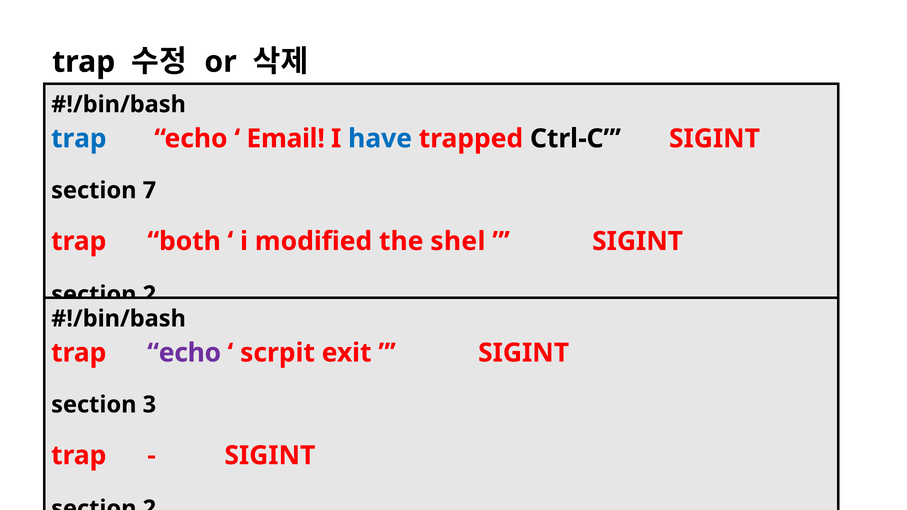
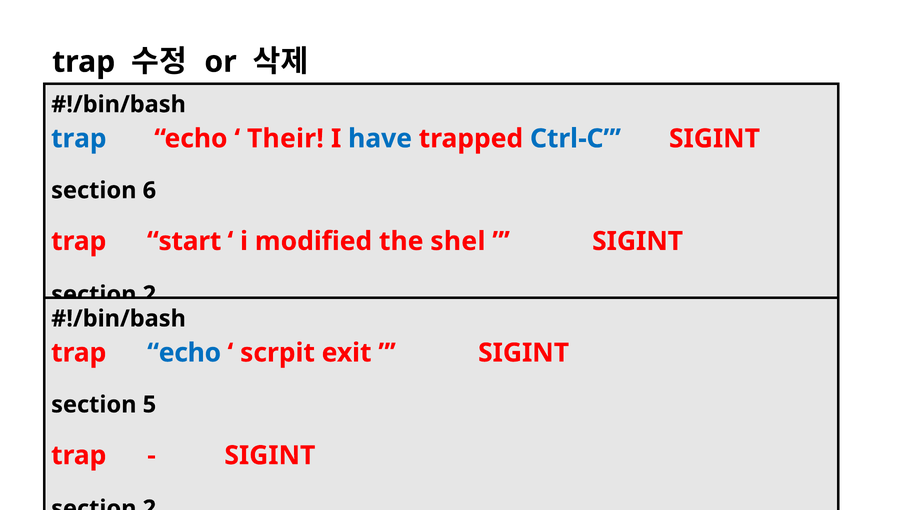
Email: Email -> Their
Ctrl-C colour: black -> blue
7: 7 -> 6
both: both -> start
echo at (184, 353) colour: purple -> blue
3: 3 -> 5
